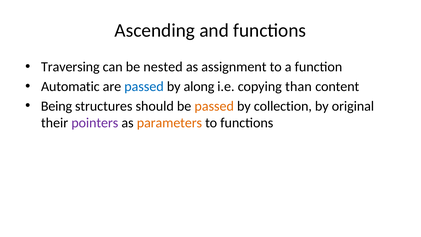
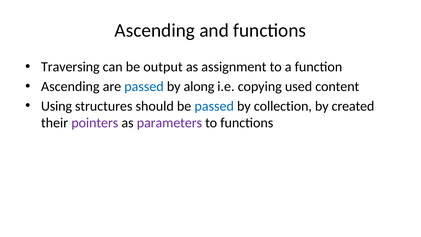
nested: nested -> output
Automatic at (70, 86): Automatic -> Ascending
than: than -> used
Being: Being -> Using
passed at (214, 106) colour: orange -> blue
original: original -> created
parameters colour: orange -> purple
